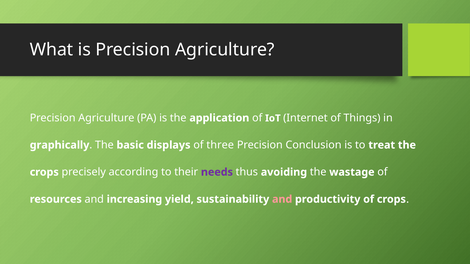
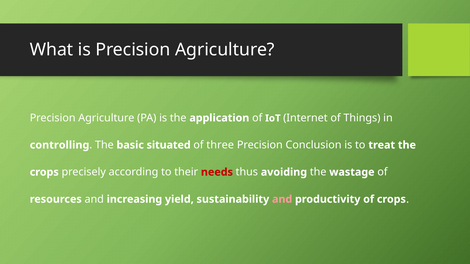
graphically: graphically -> controlling
displays: displays -> situated
needs colour: purple -> red
